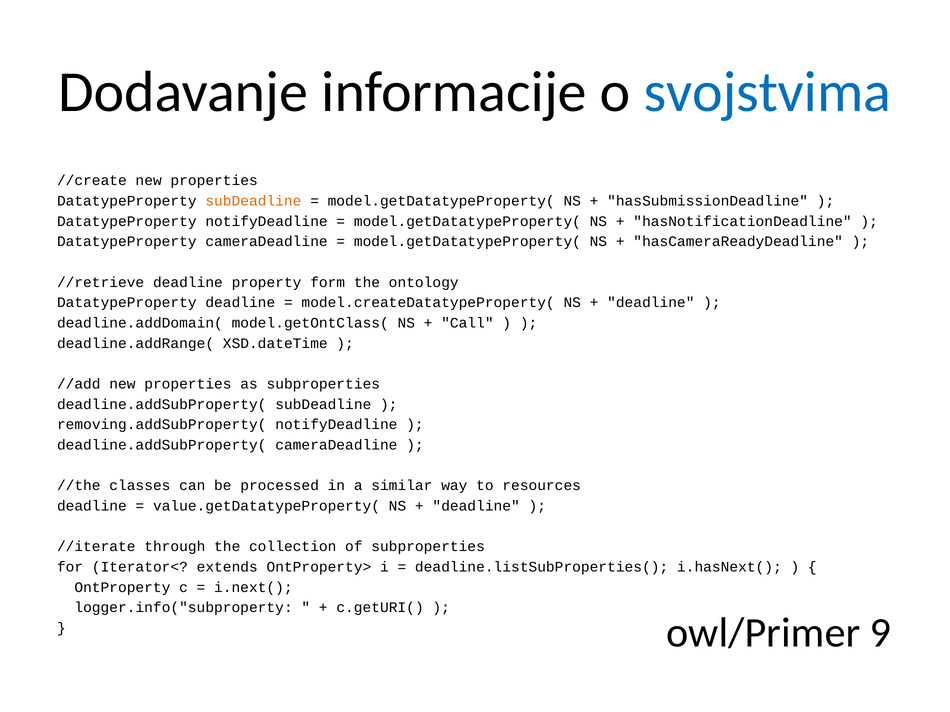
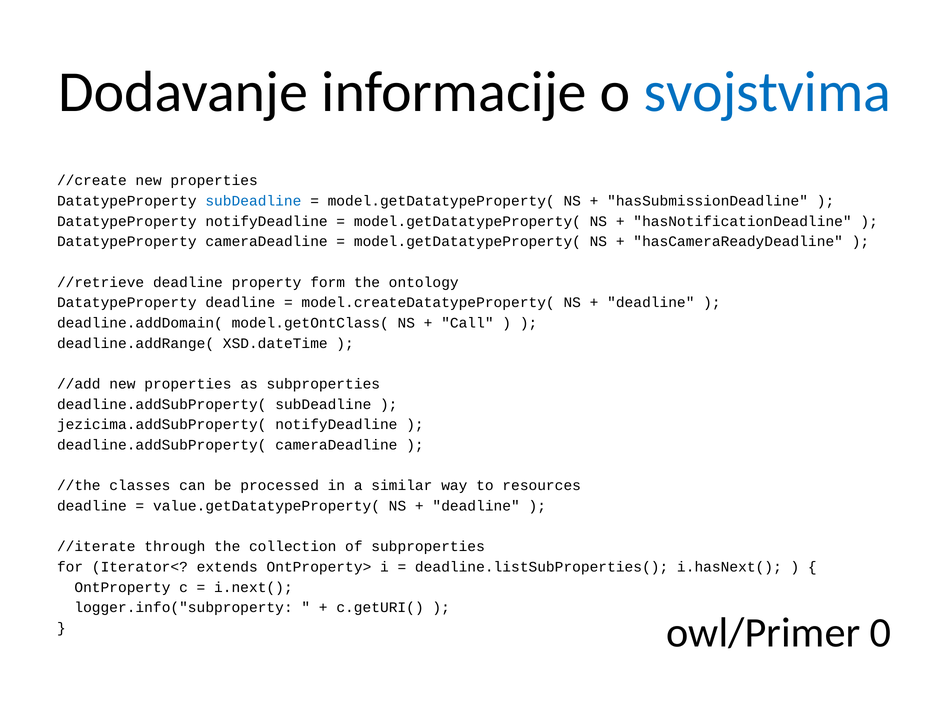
subDeadline at (253, 201) colour: orange -> blue
removing.addSubProperty(: removing.addSubProperty( -> jezicima.addSubProperty(
9: 9 -> 0
